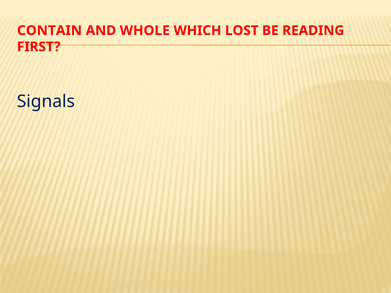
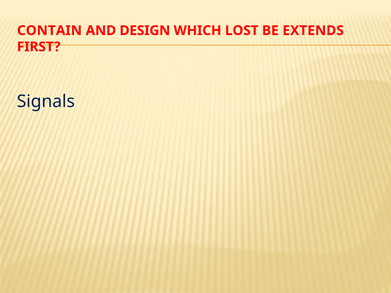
WHOLE: WHOLE -> DESIGN
READING: READING -> EXTENDS
